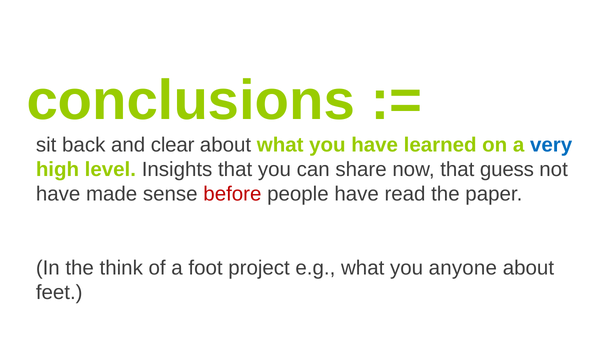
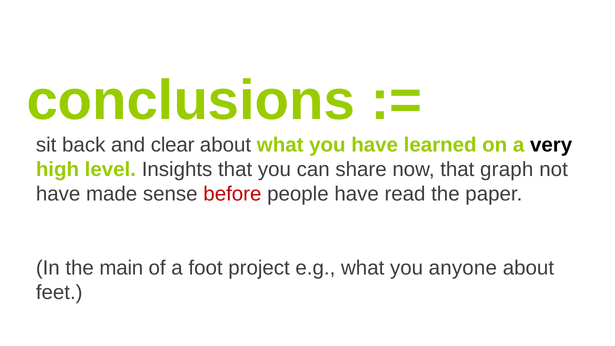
very colour: blue -> black
guess: guess -> graph
think: think -> main
